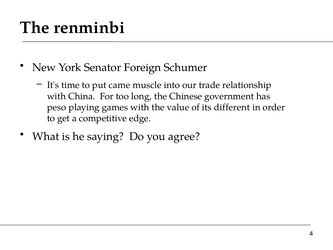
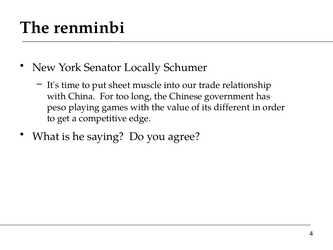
Foreign: Foreign -> Locally
came: came -> sheet
